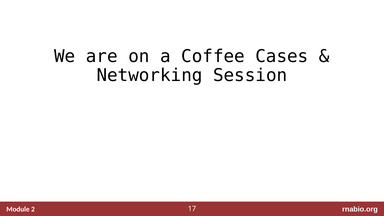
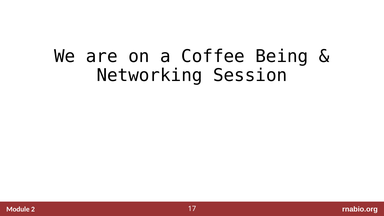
Cases: Cases -> Being
